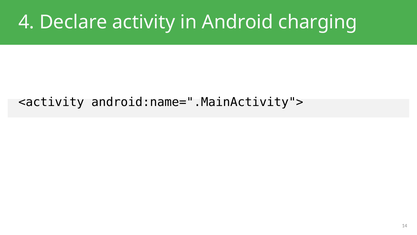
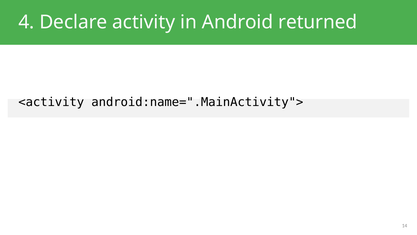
charging: charging -> returned
